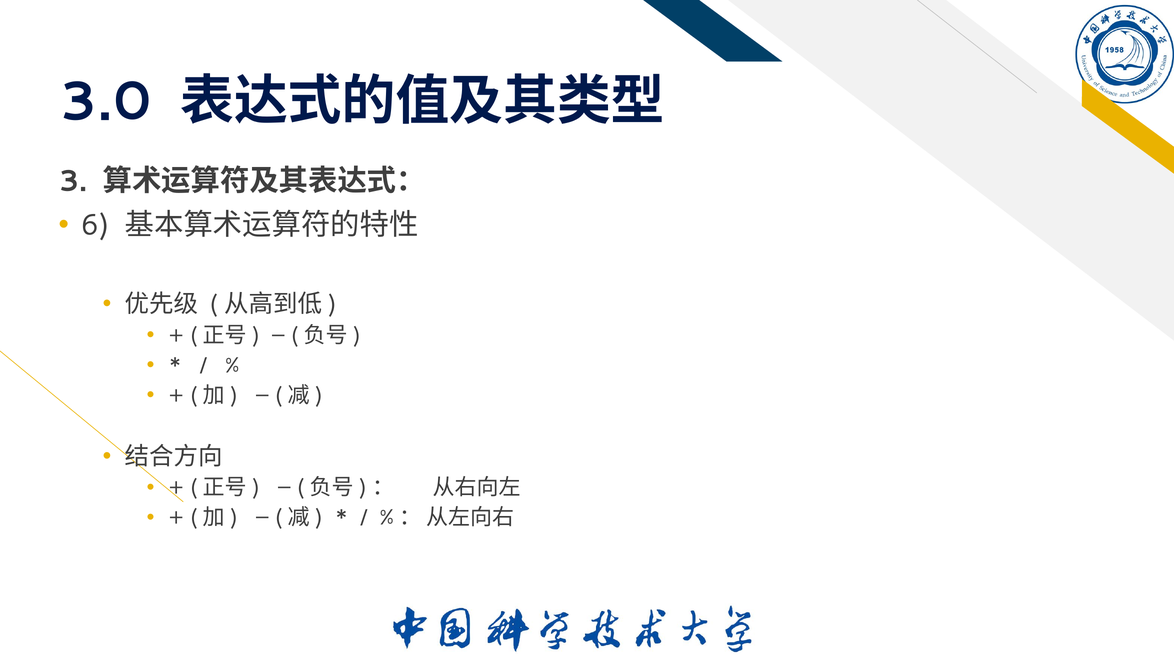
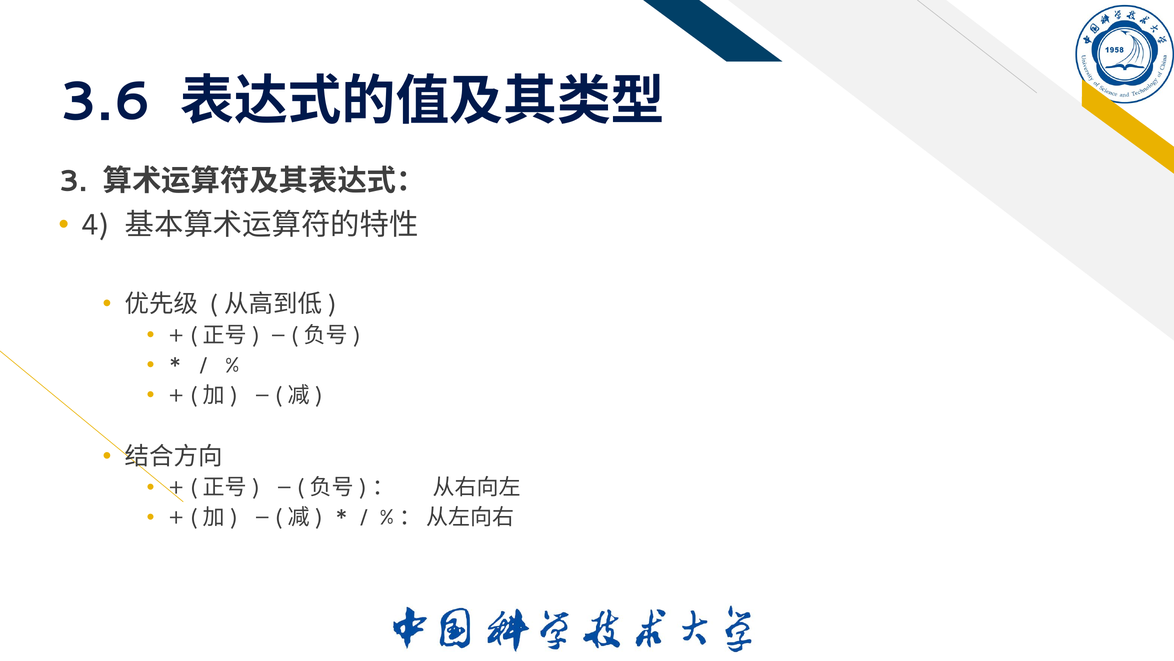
3.0: 3.0 -> 3.6
6: 6 -> 4
